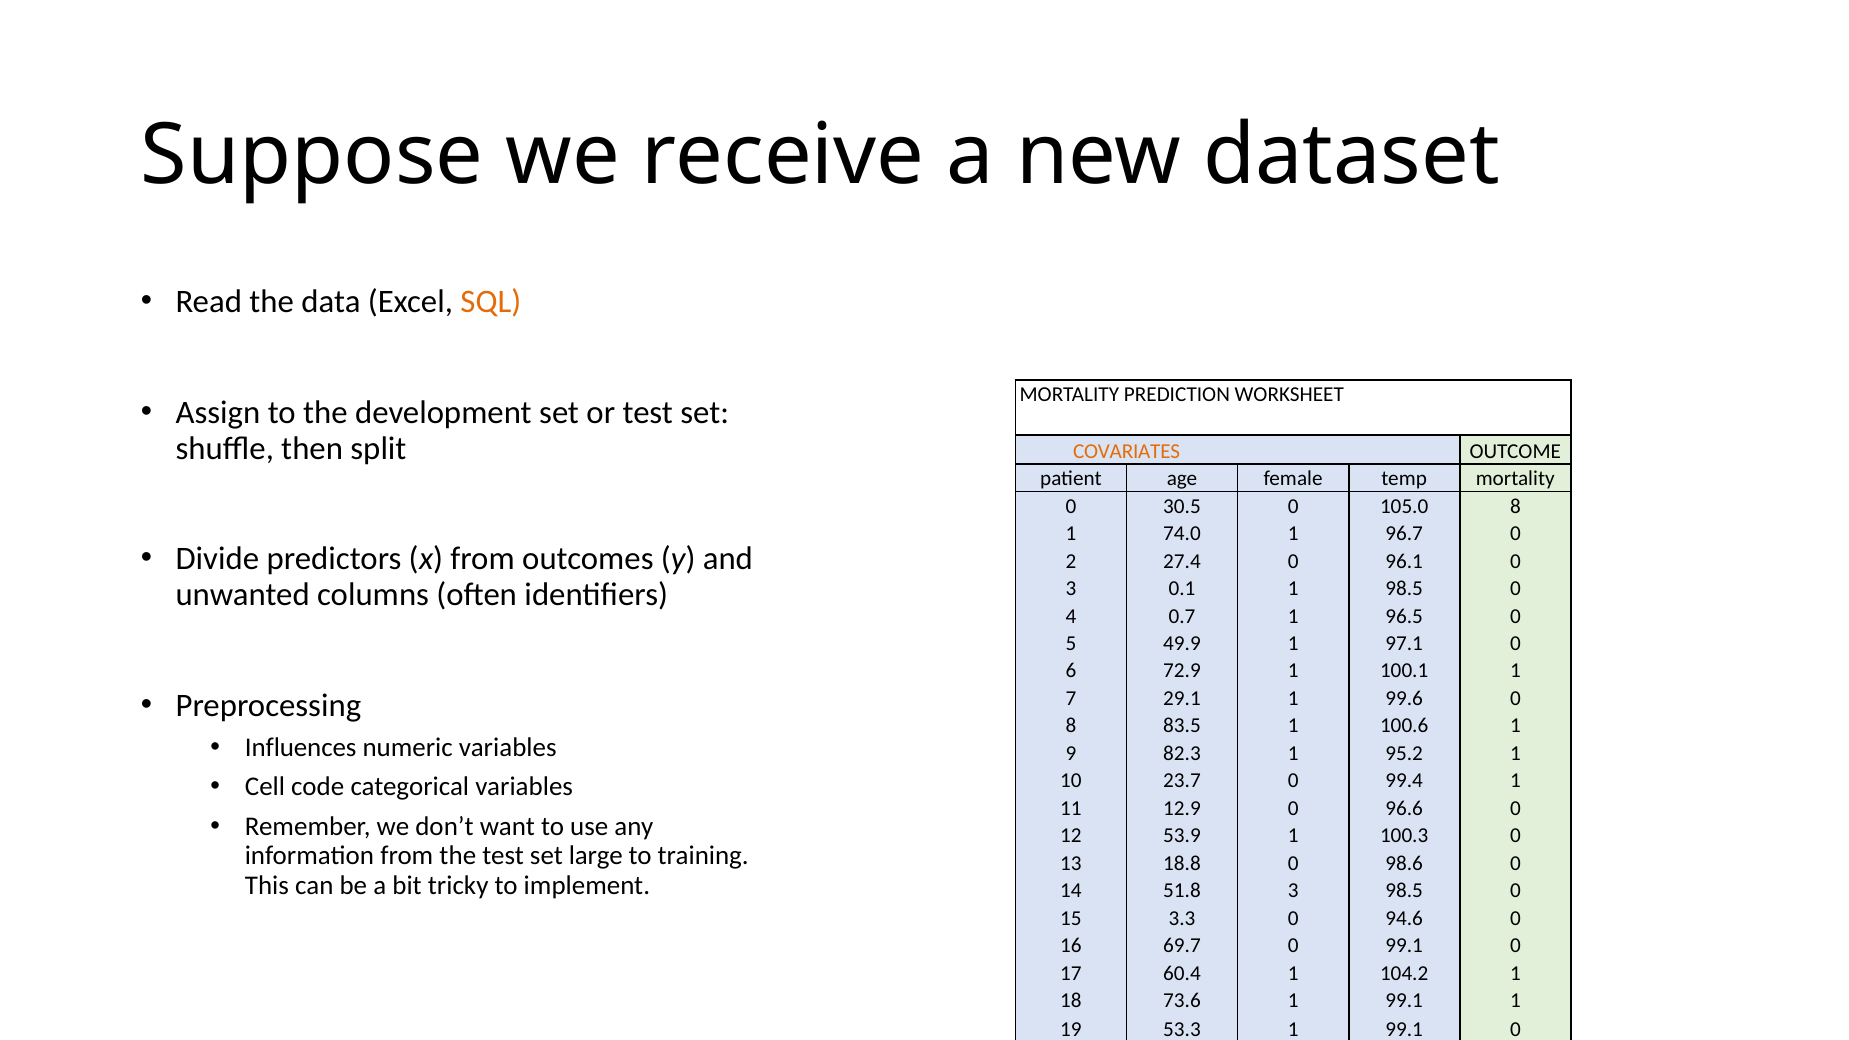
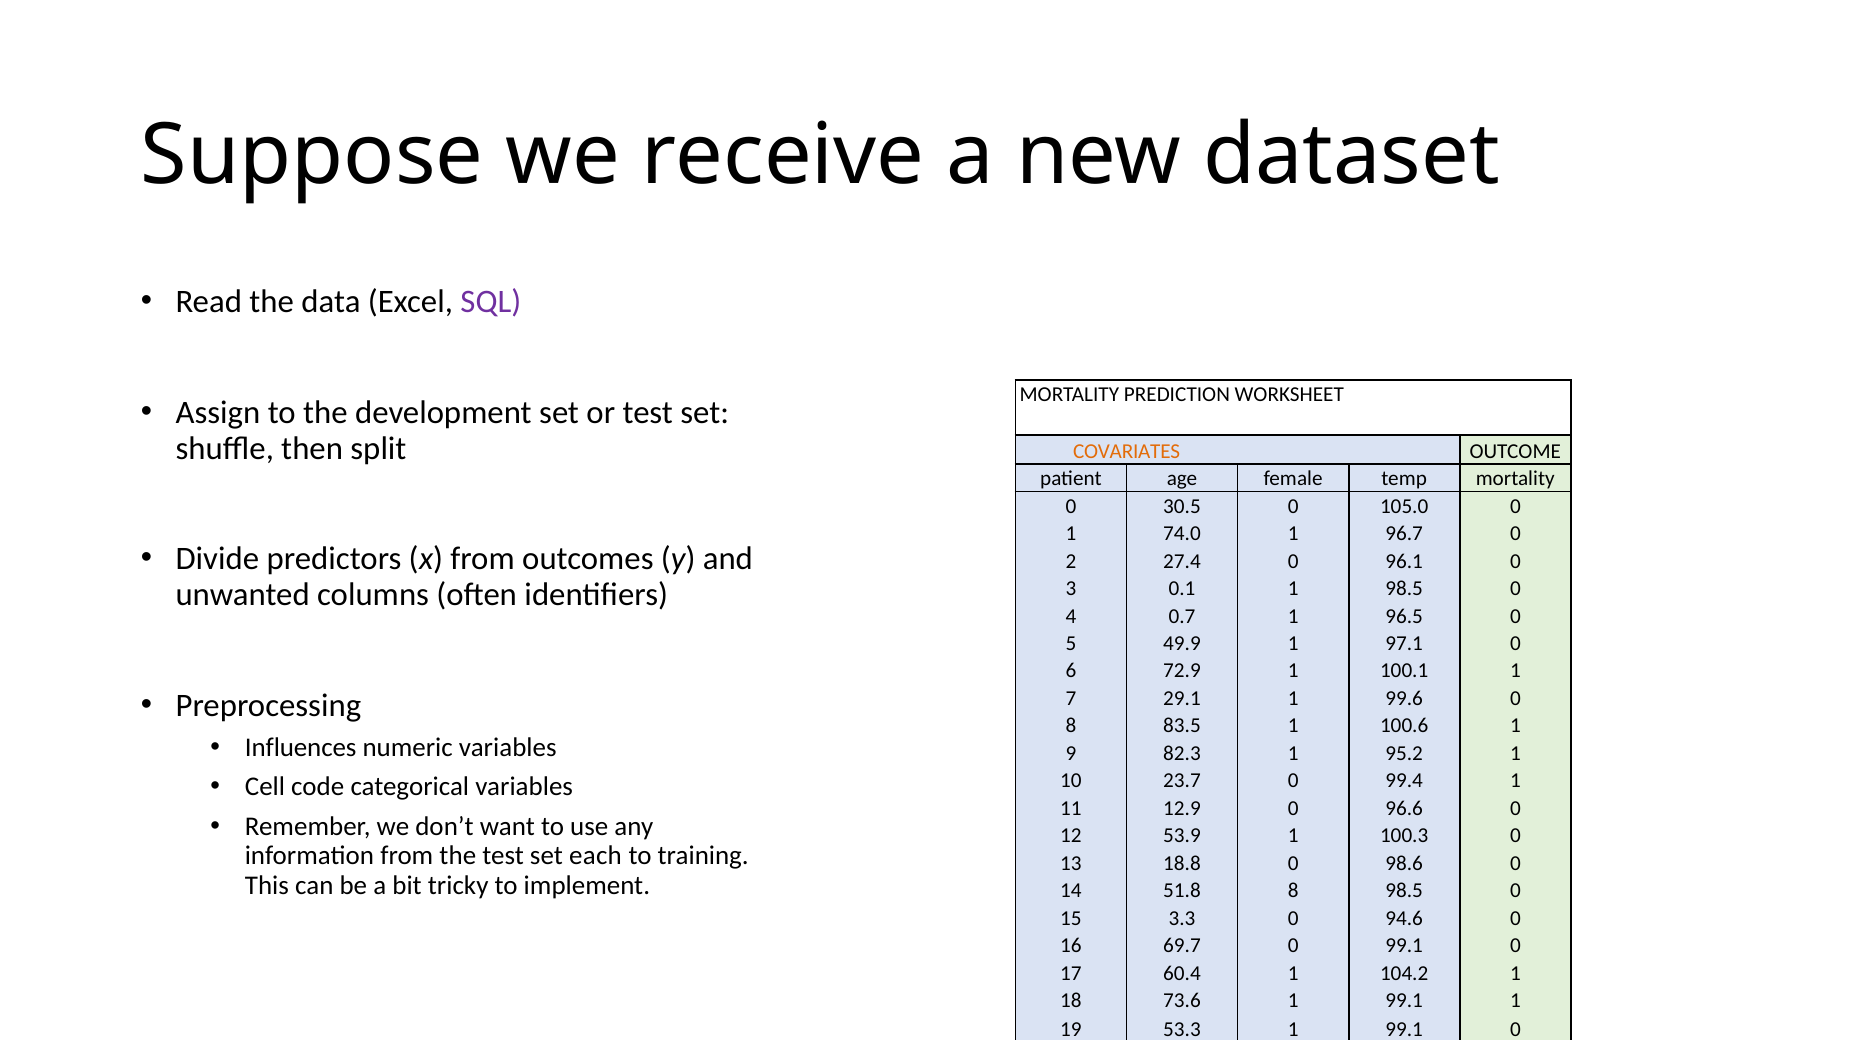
SQL colour: orange -> purple
105.0 8: 8 -> 0
large: large -> each
51.8 3: 3 -> 8
